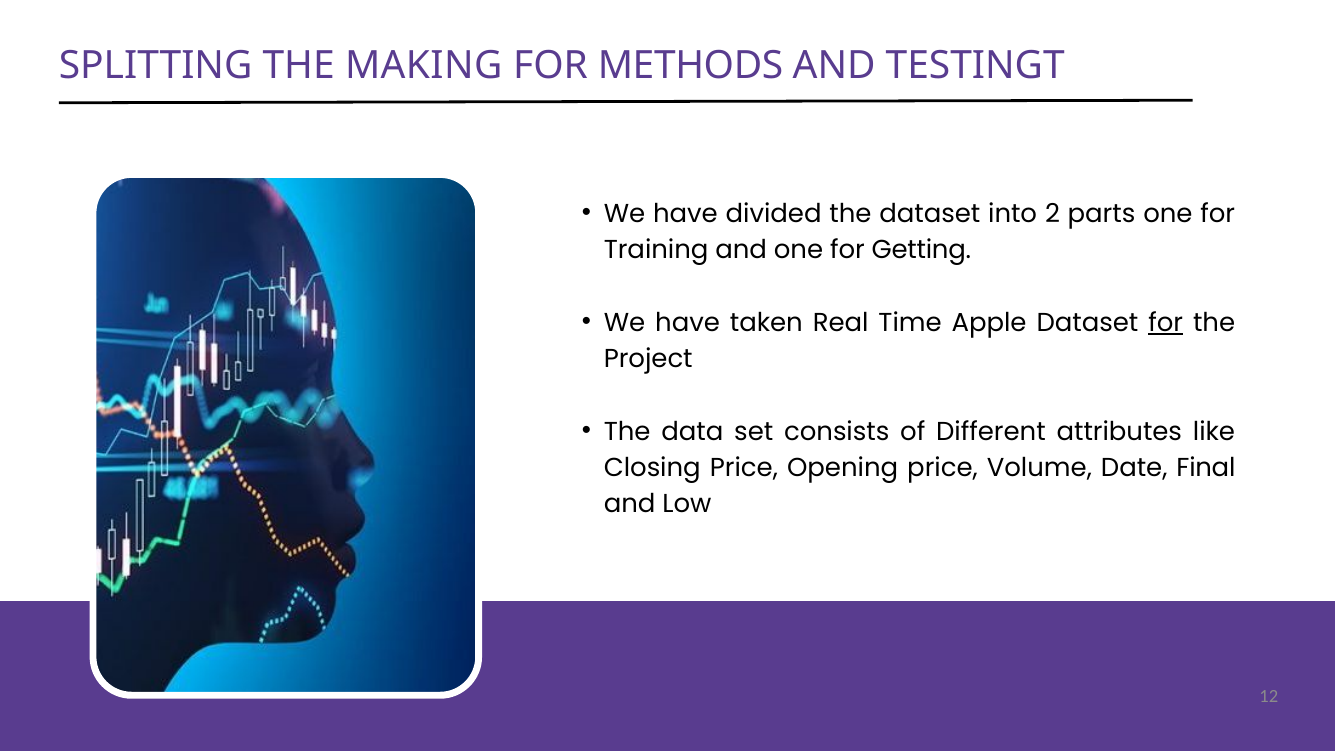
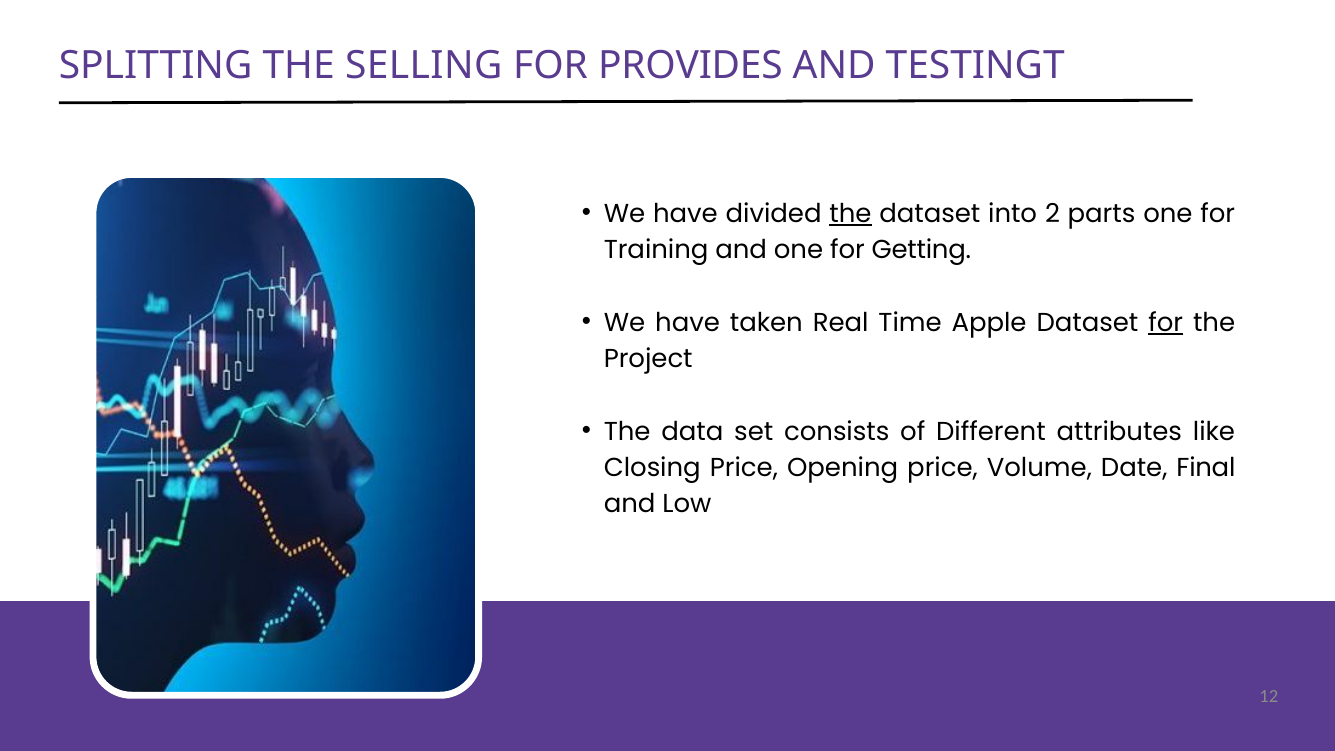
MAKING: MAKING -> SELLING
METHODS: METHODS -> PROVIDES
the at (850, 214) underline: none -> present
